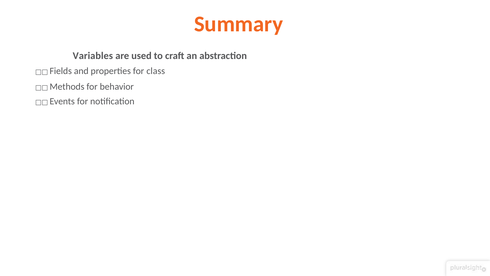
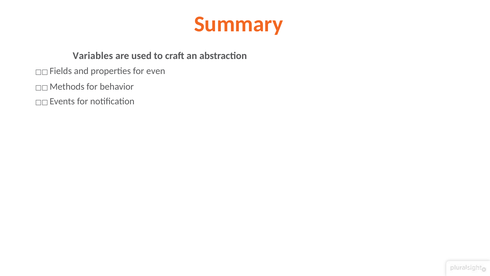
class: class -> even
